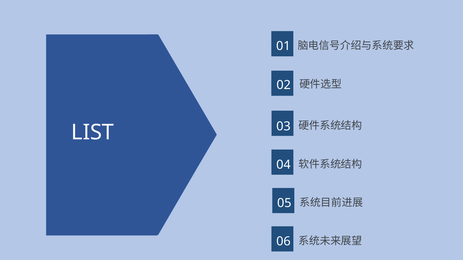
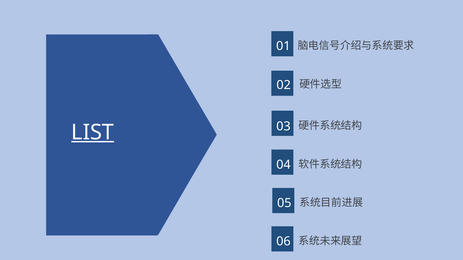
LIST underline: none -> present
